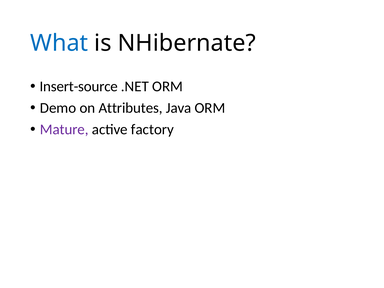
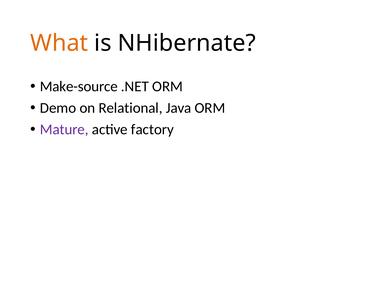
What colour: blue -> orange
Insert-source: Insert-source -> Make-source
Attributes: Attributes -> Relational
